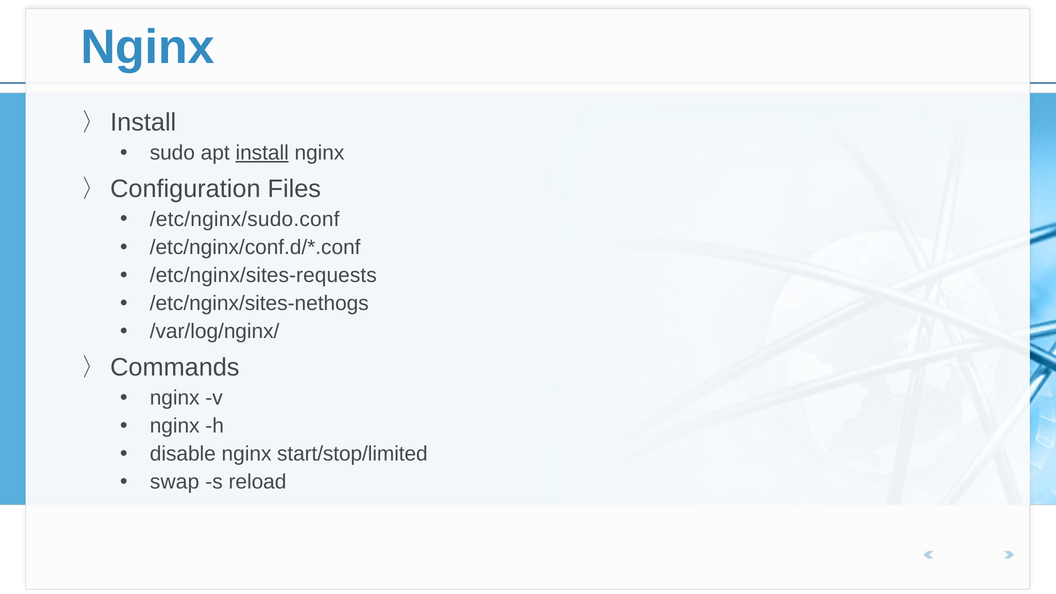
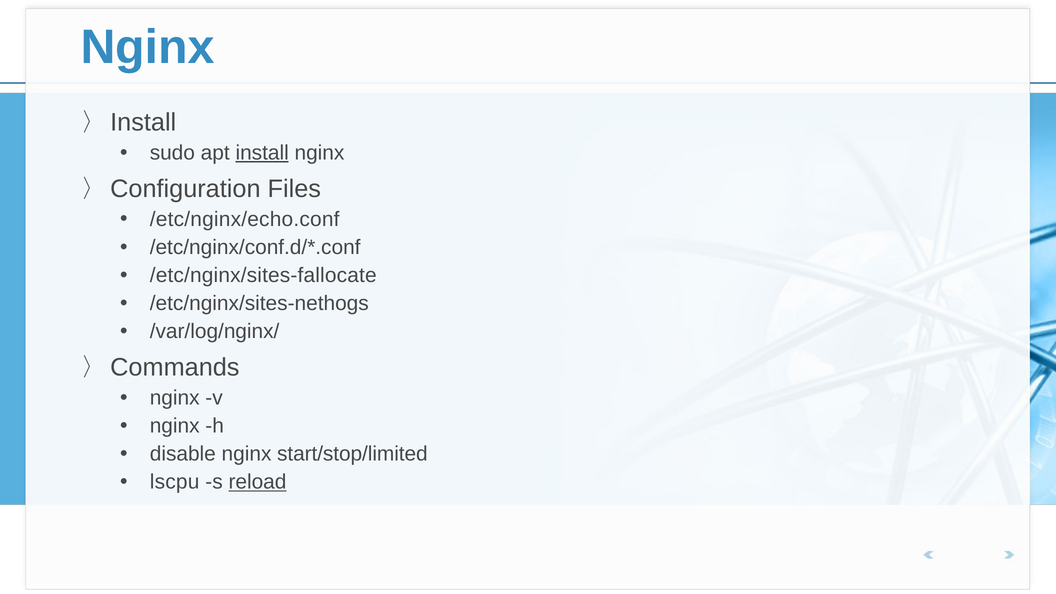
/etc/nginx/sudo.conf: /etc/nginx/sudo.conf -> /etc/nginx/echo.conf
/etc/nginx/sites-requests: /etc/nginx/sites-requests -> /etc/nginx/sites-fallocate
swap: swap -> lscpu
reload underline: none -> present
